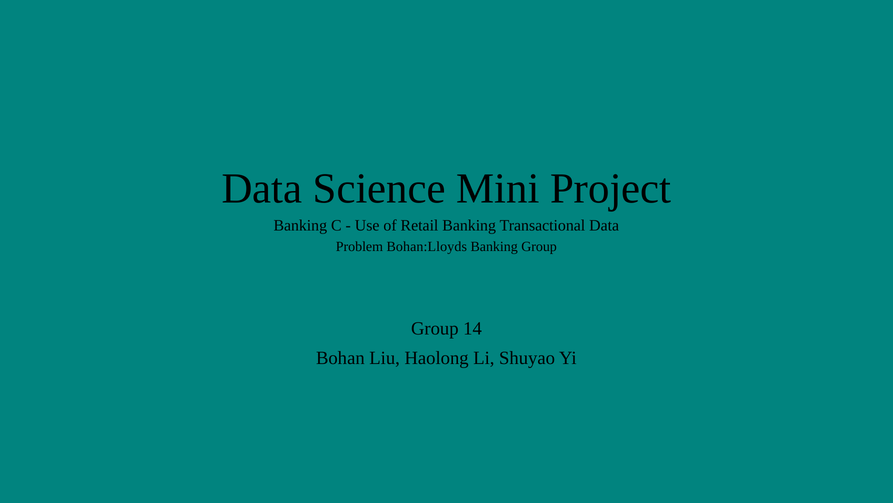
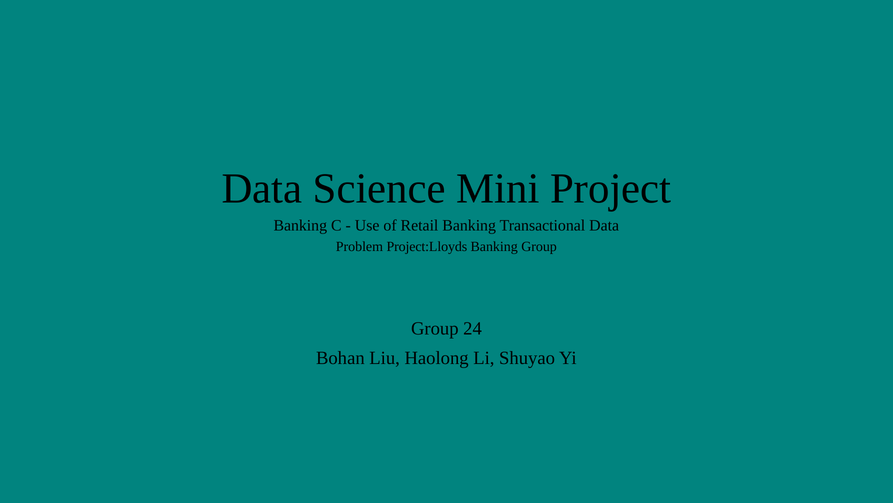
Bohan:Lloyds: Bohan:Lloyds -> Project:Lloyds
14: 14 -> 24
